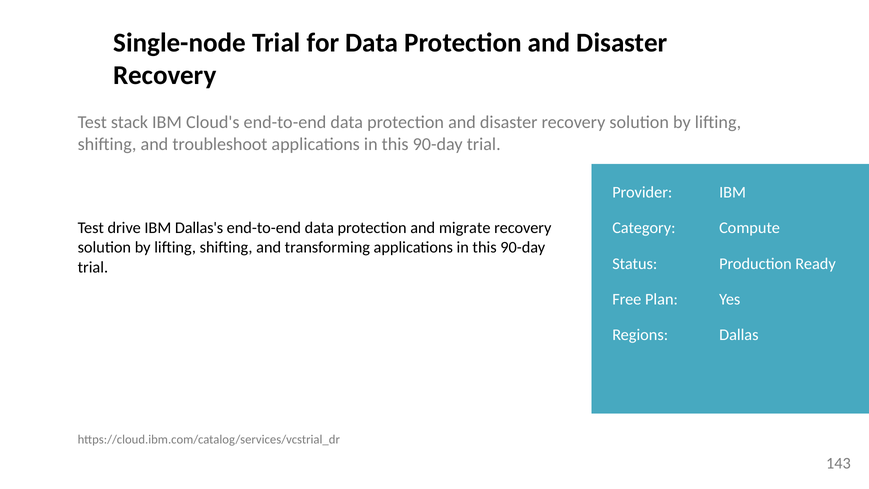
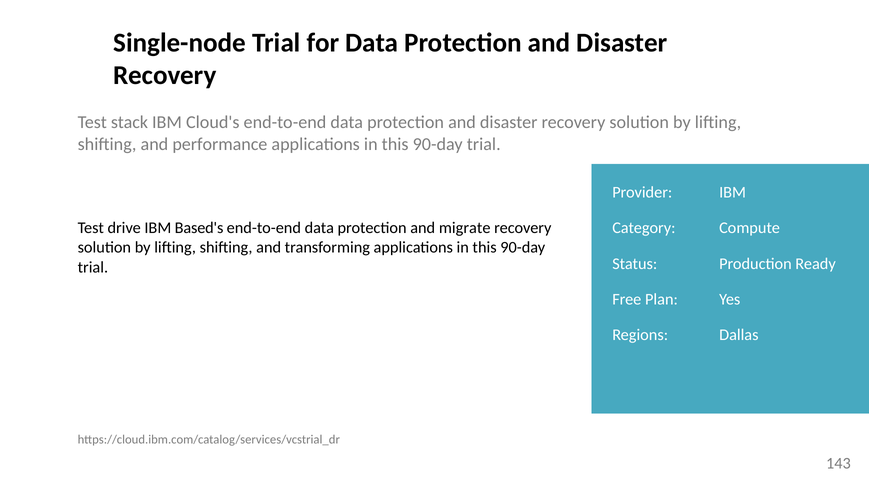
troubleshoot: troubleshoot -> performance
Dallas's: Dallas's -> Based's
